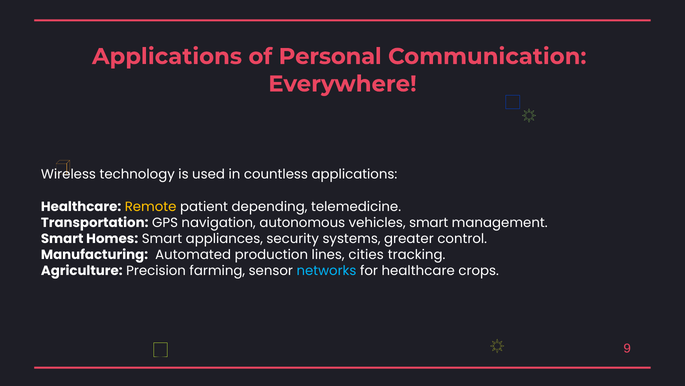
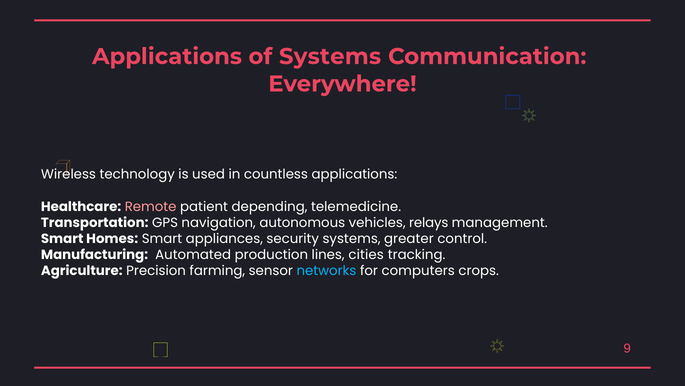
of Personal: Personal -> Systems
Remote colour: yellow -> pink
vehicles smart: smart -> relays
for healthcare: healthcare -> computers
